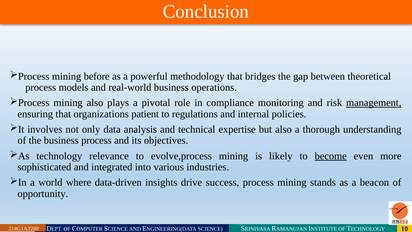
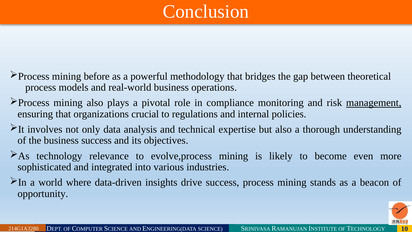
patient: patient -> crucial
business process: process -> success
become underline: present -> none
